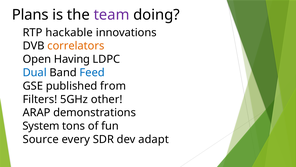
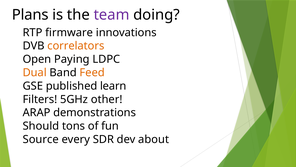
hackable: hackable -> firmware
Having: Having -> Paying
Dual colour: blue -> orange
Feed colour: blue -> orange
from: from -> learn
System: System -> Should
adapt: adapt -> about
